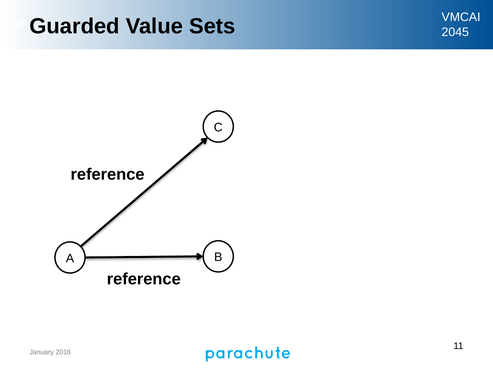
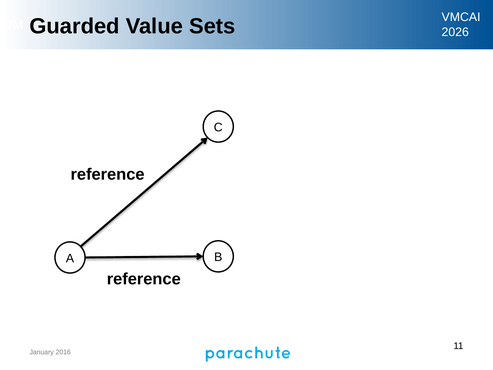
2045: 2045 -> 2026
